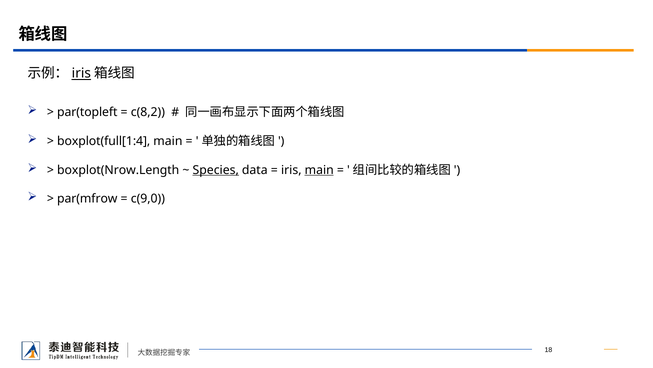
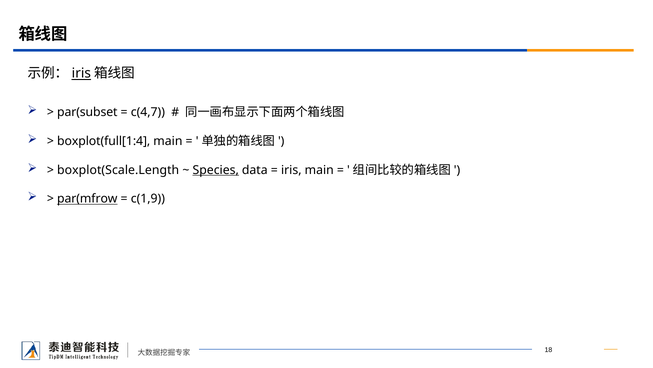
par(topleft: par(topleft -> par(subset
c(8,2: c(8,2 -> c(4,7
boxplot(Nrow.Length: boxplot(Nrow.Length -> boxplot(Scale.Length
main at (319, 170) underline: present -> none
par(mfrow underline: none -> present
c(9,0: c(9,0 -> c(1,9
